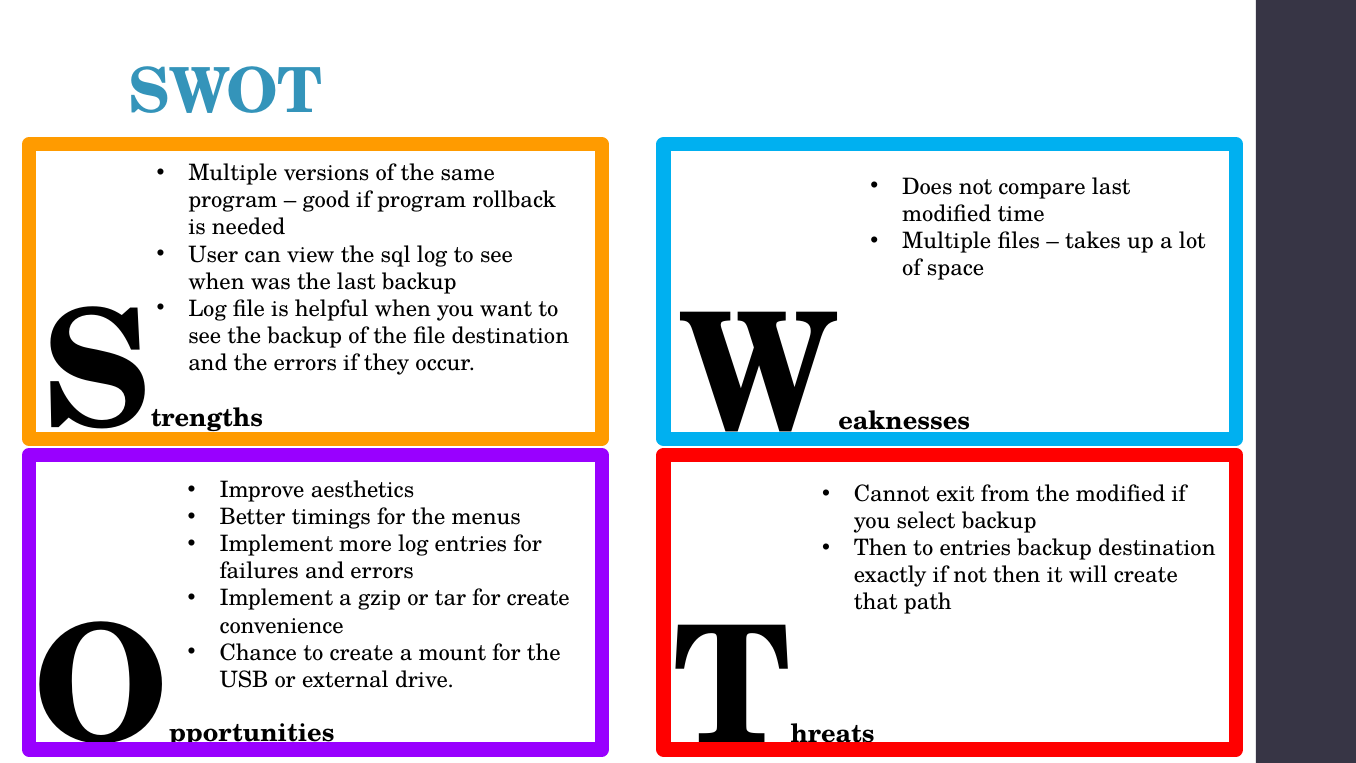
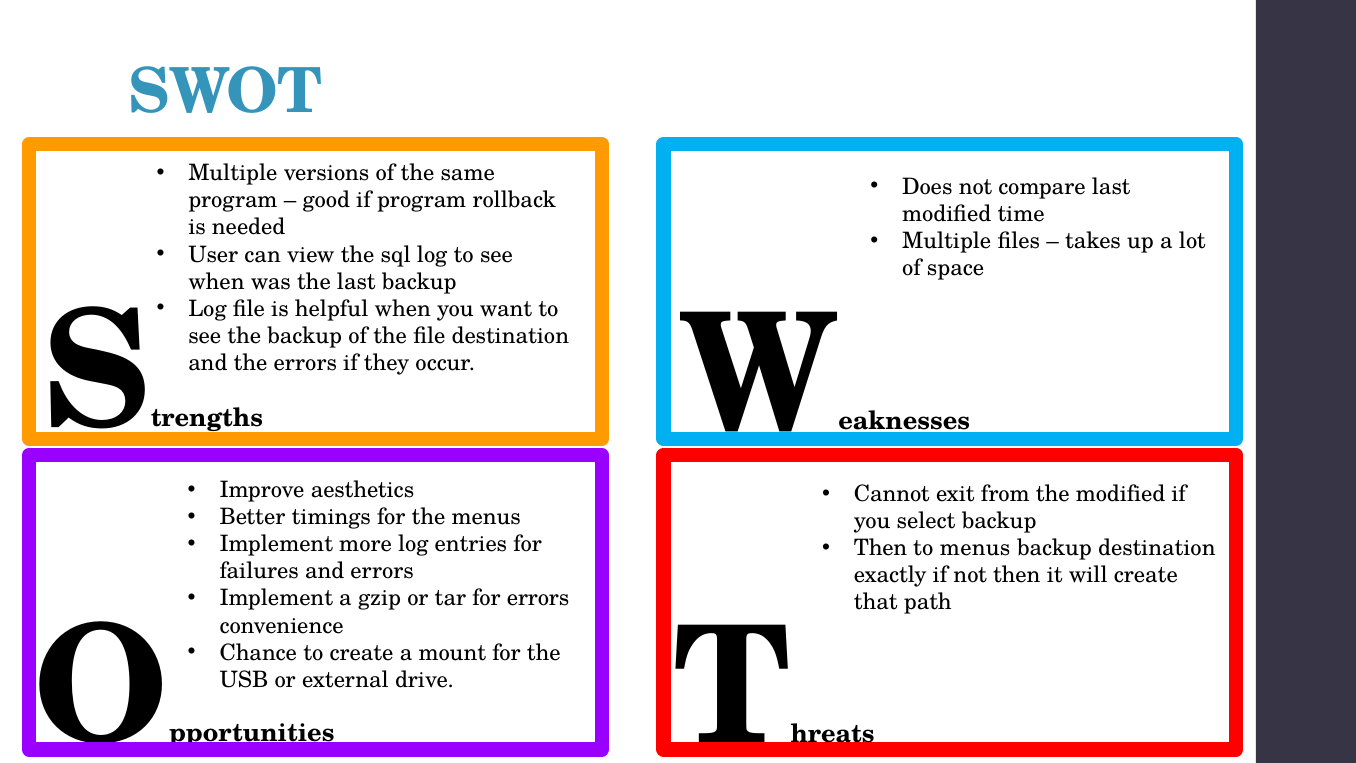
to entries: entries -> menus
for create: create -> errors
